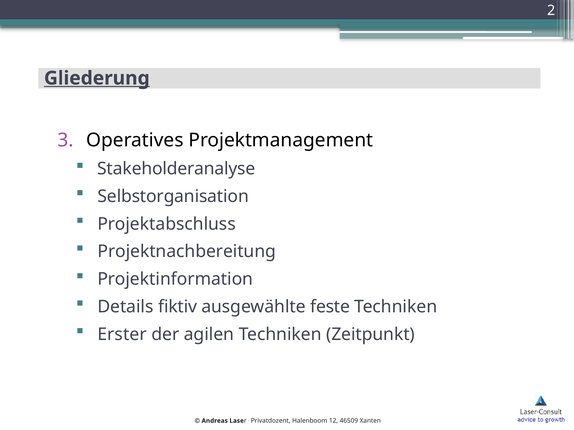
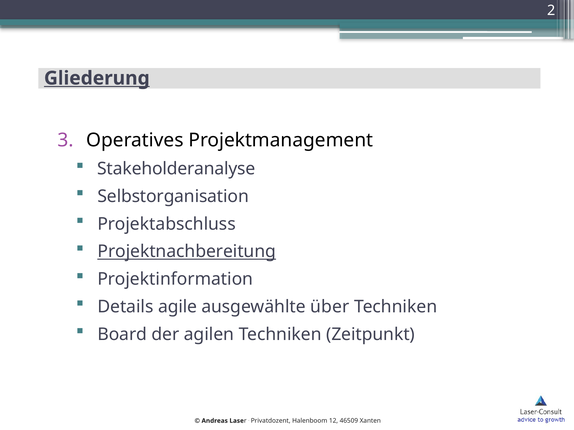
Projektnachbereitung underline: none -> present
fiktiv: fiktiv -> agile
feste: feste -> über
Erster: Erster -> Board
